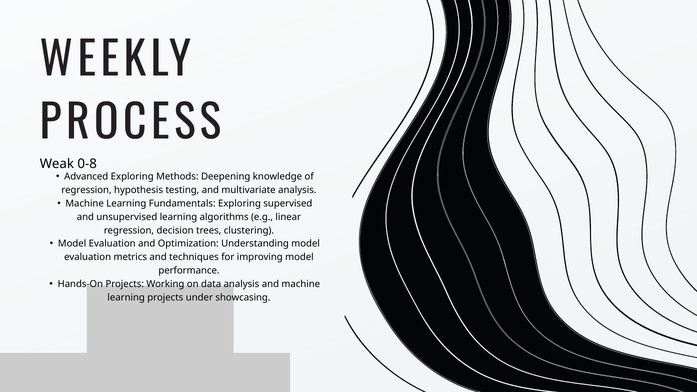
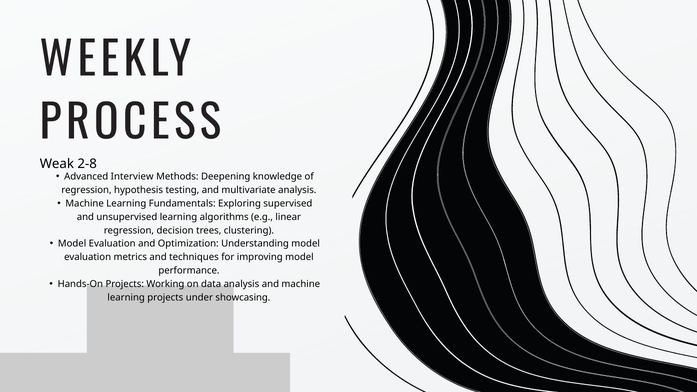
0-8: 0-8 -> 2-8
Advanced Exploring: Exploring -> Interview
